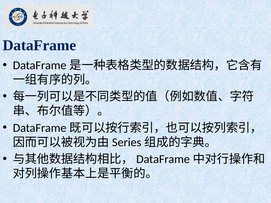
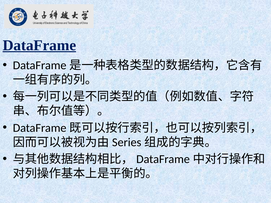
DataFrame underline: none -> present
